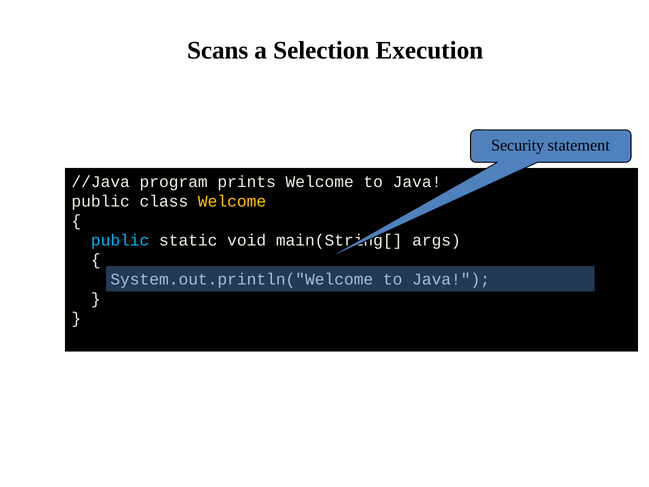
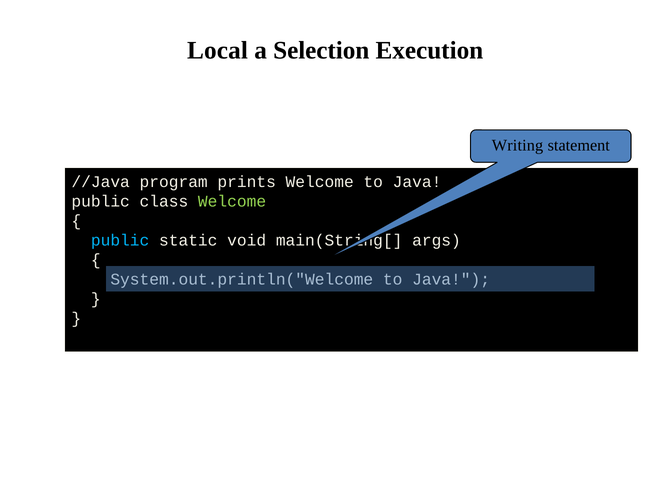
Scans: Scans -> Local
Security: Security -> Writing
Welcome at (232, 201) colour: yellow -> light green
